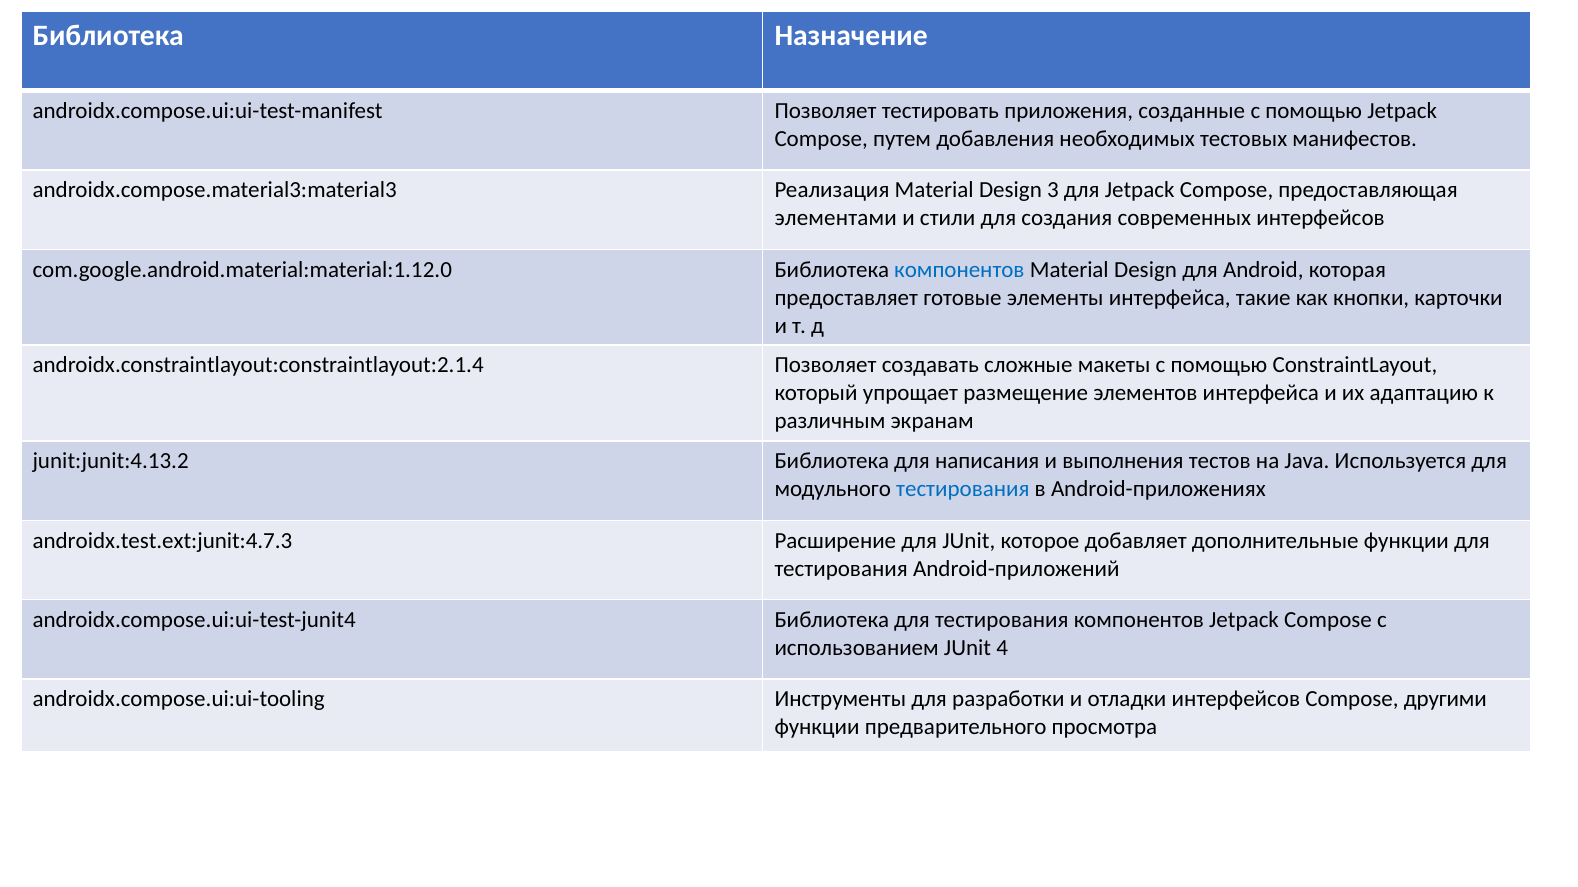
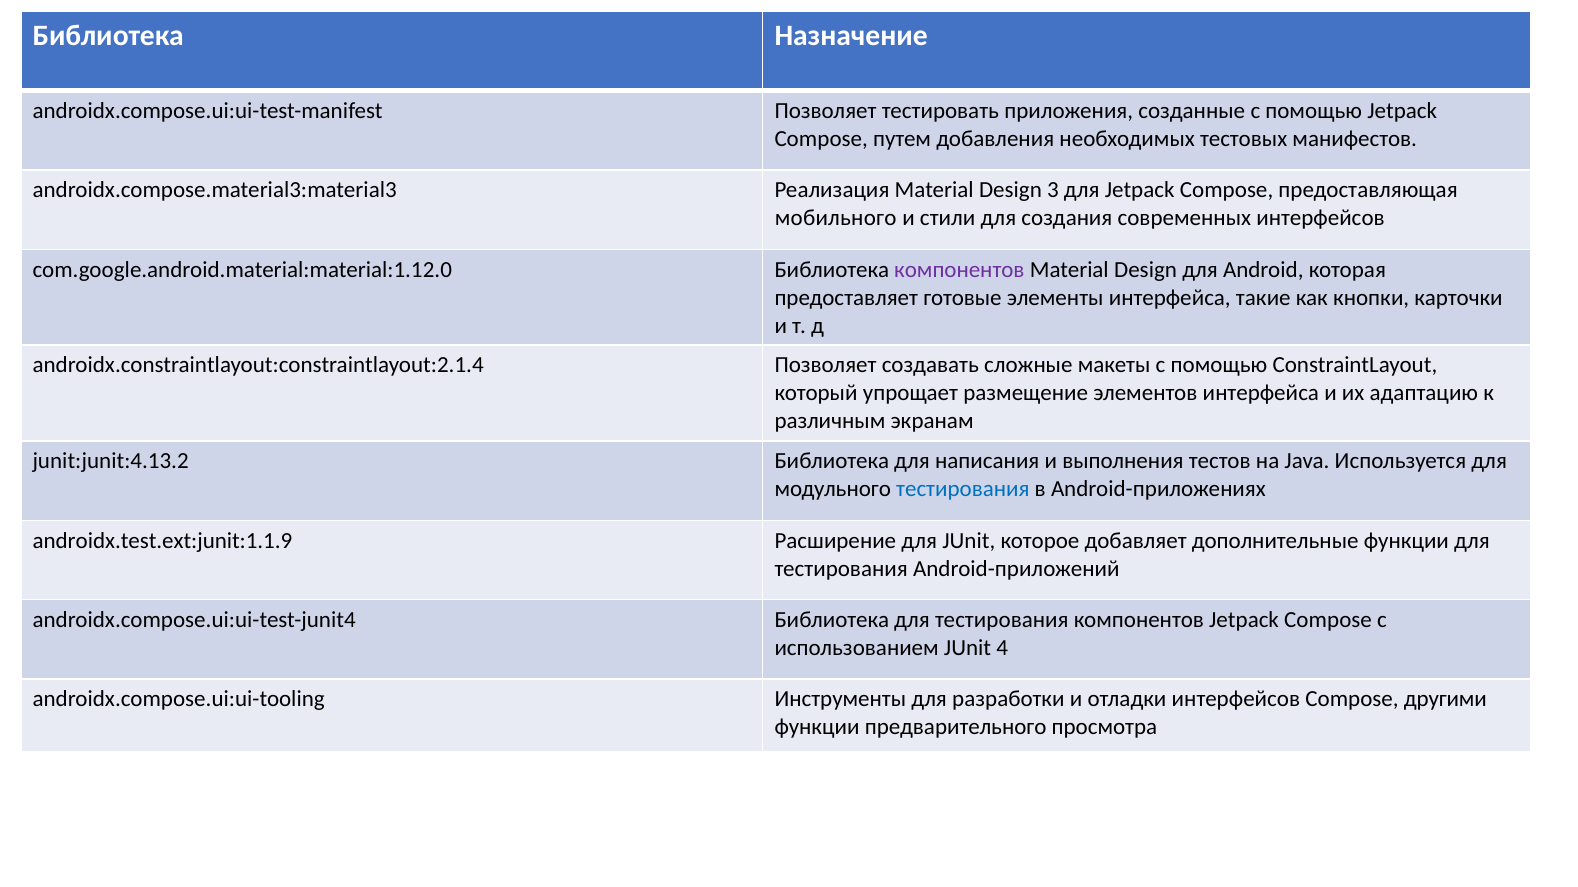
элементами: элементами -> мобильного
компонентов at (959, 270) colour: blue -> purple
androidx.test.ext:junit:4.7.3: androidx.test.ext:junit:4.7.3 -> androidx.test.ext:junit:1.1.9
